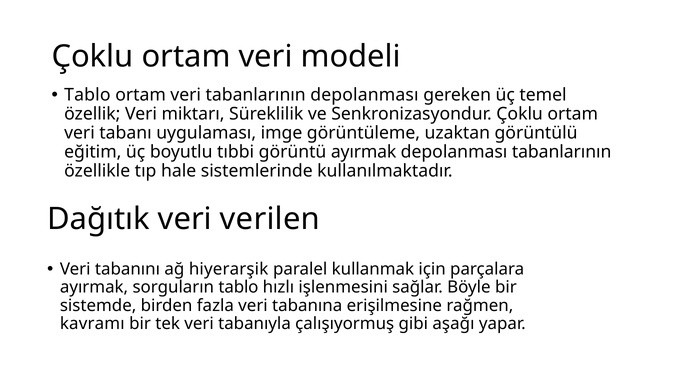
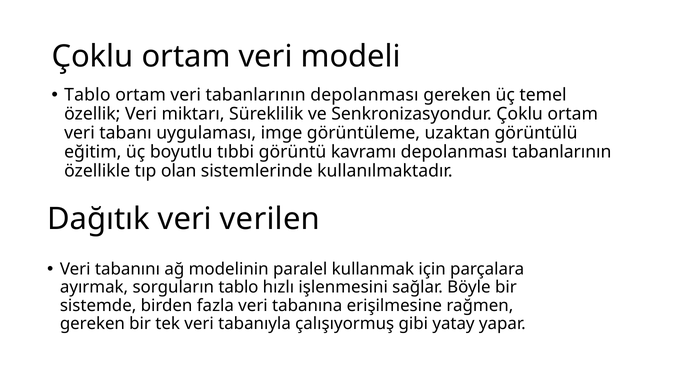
görüntü ayırmak: ayırmak -> kavramı
hale: hale -> olan
hiyerarşik: hiyerarşik -> modelinin
kavramı at (92, 324): kavramı -> gereken
aşağı: aşağı -> yatay
